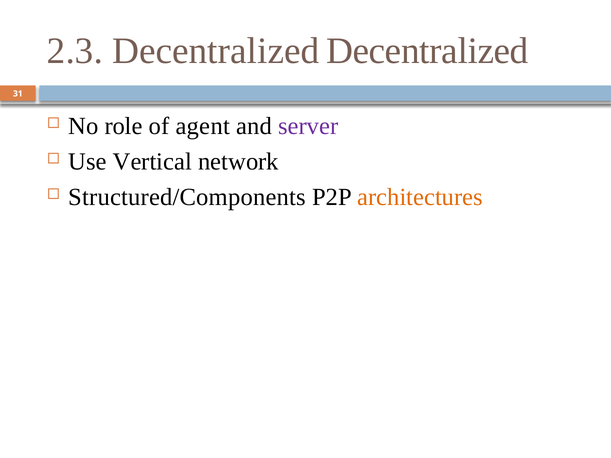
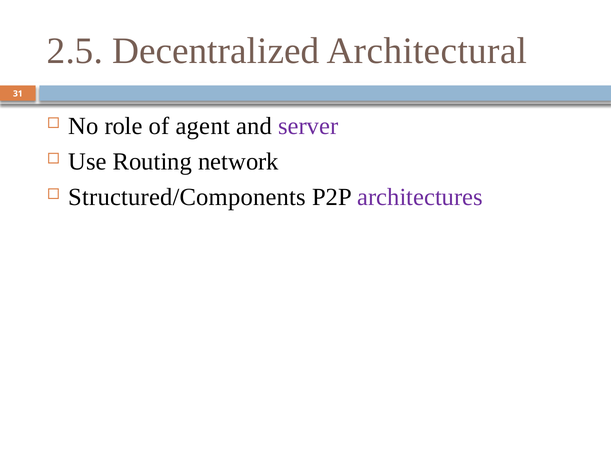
2.3: 2.3 -> 2.5
Decentralized Decentralized: Decentralized -> Architectural
Vertical: Vertical -> Routing
architectures colour: orange -> purple
